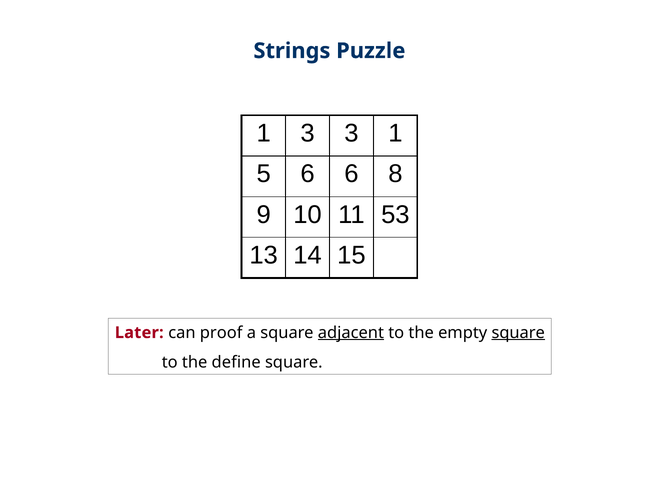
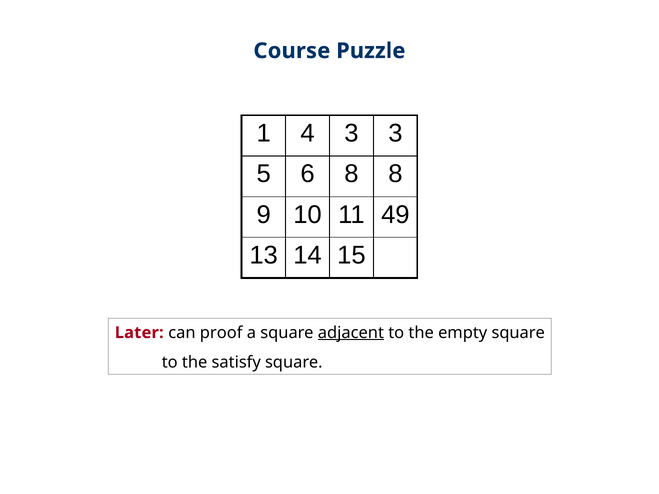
Strings: Strings -> Course
1 3: 3 -> 4
3 1: 1 -> 3
6 6: 6 -> 8
53: 53 -> 49
square at (518, 333) underline: present -> none
define: define -> satisfy
